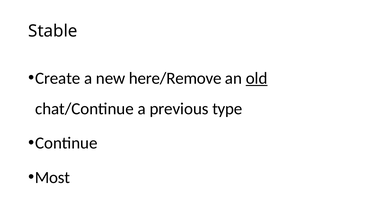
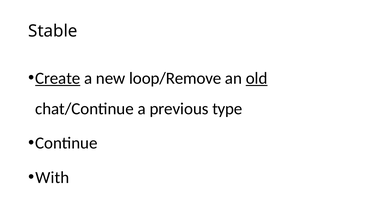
Create underline: none -> present
here/Remove: here/Remove -> loop/Remove
Most: Most -> With
